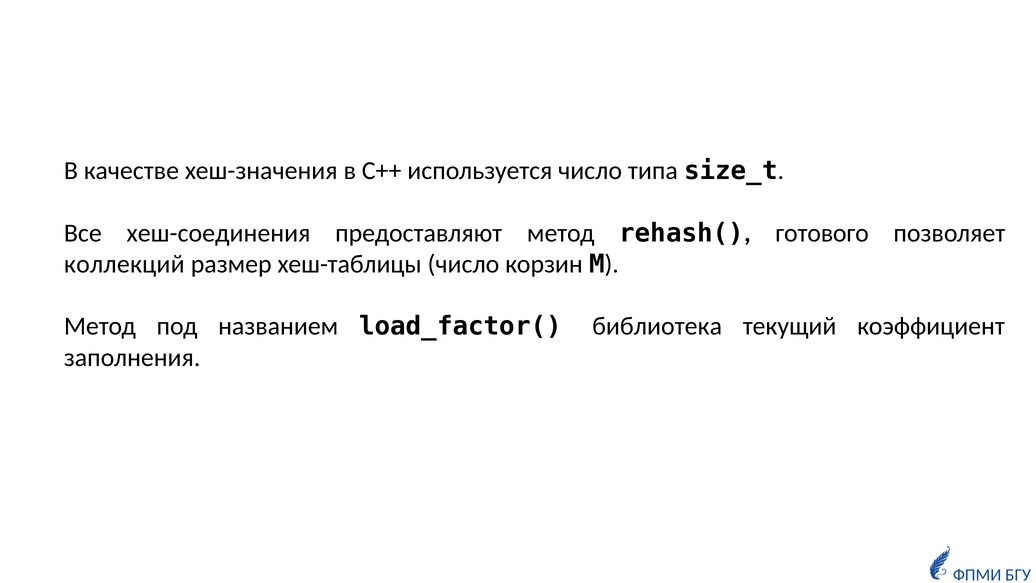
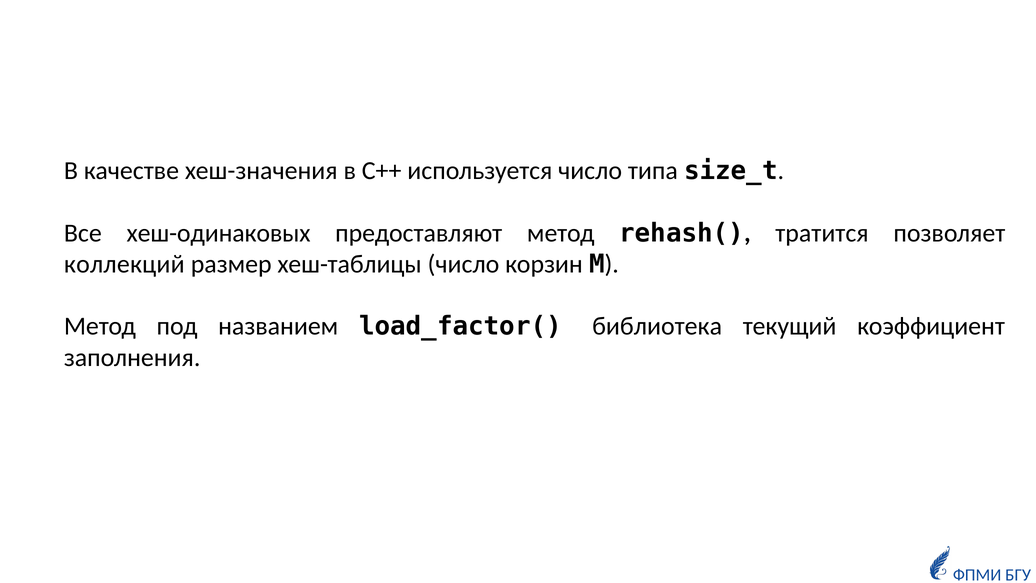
хеш-соединения: хеш-соединения -> хеш-одинаковых
готового: готового -> тратится
